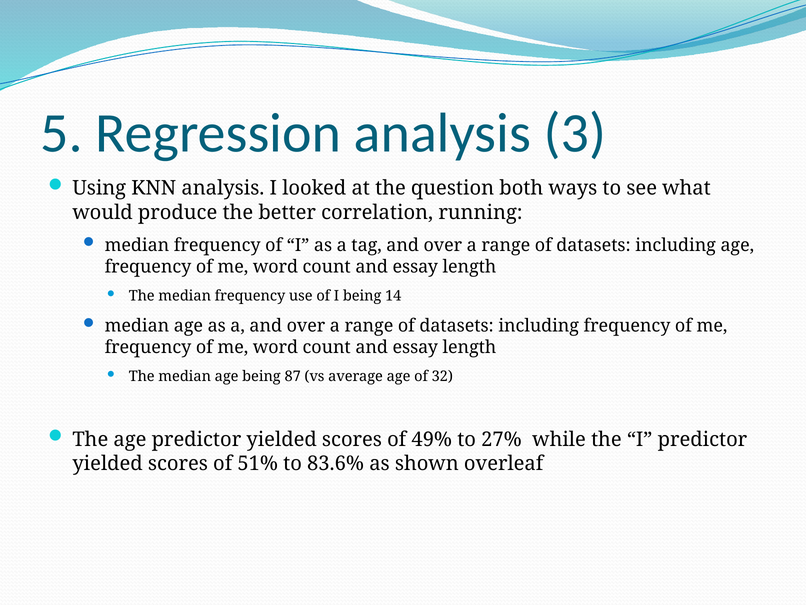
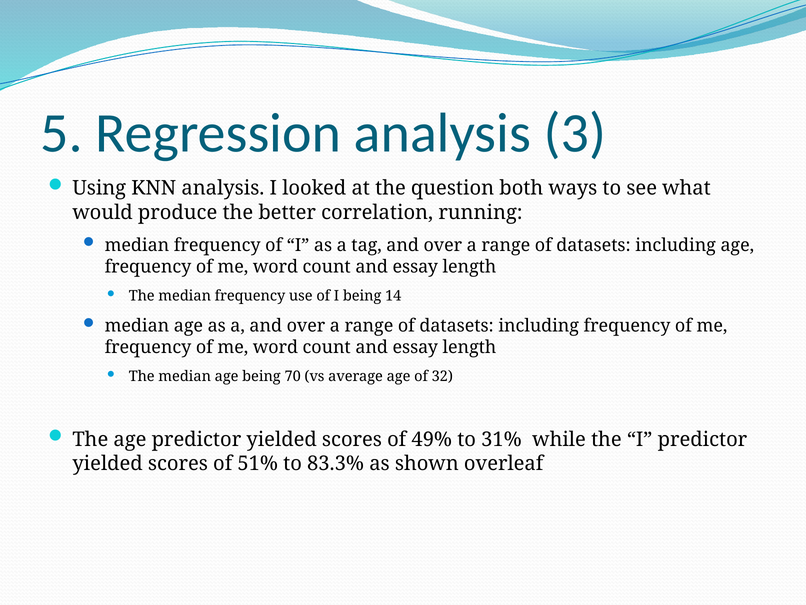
87: 87 -> 70
27%: 27% -> 31%
83.6%: 83.6% -> 83.3%
